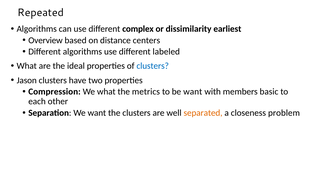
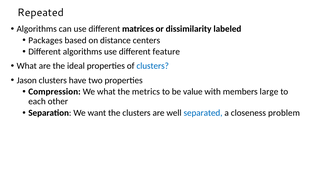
complex: complex -> matrices
earliest: earliest -> labeled
Overview: Overview -> Packages
labeled: labeled -> feature
be want: want -> value
basic: basic -> large
separated colour: orange -> blue
